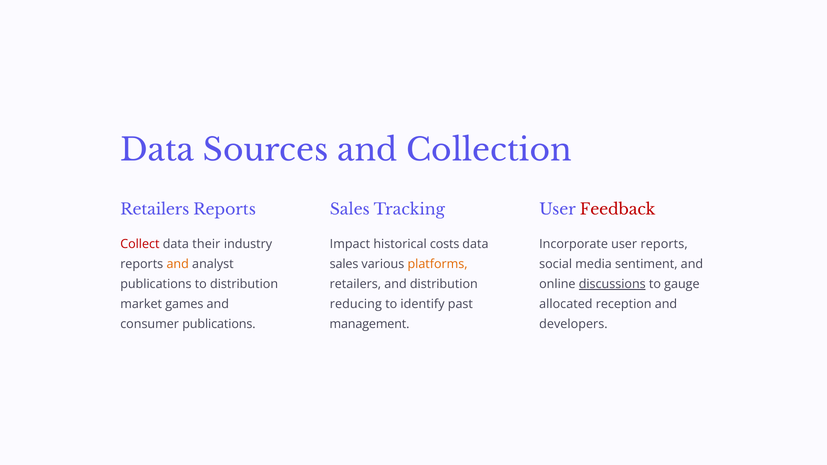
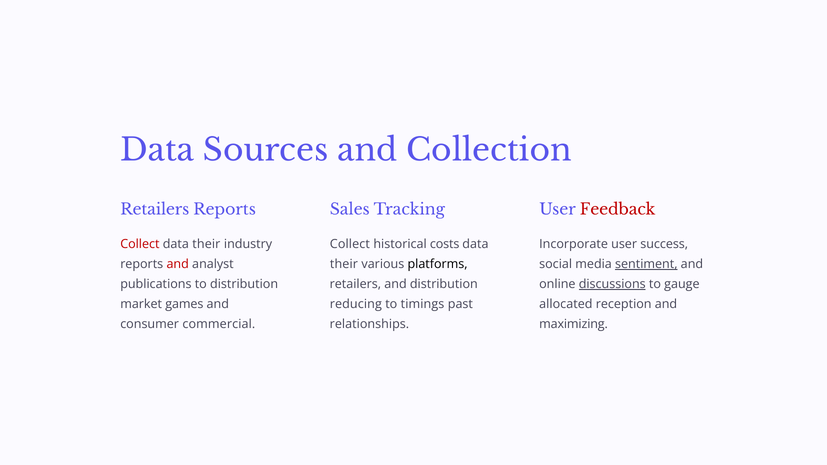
Impact at (350, 244): Impact -> Collect
user reports: reports -> success
and at (178, 264) colour: orange -> red
sales at (344, 264): sales -> their
platforms colour: orange -> black
sentiment underline: none -> present
identify: identify -> timings
consumer publications: publications -> commercial
management: management -> relationships
developers: developers -> maximizing
